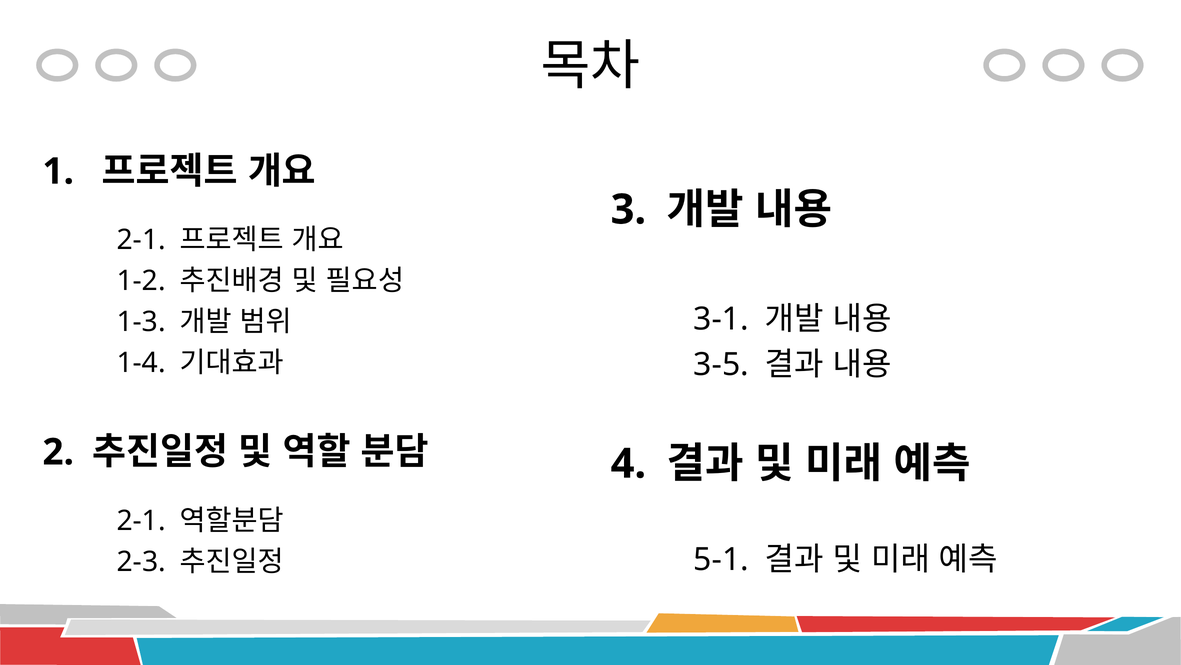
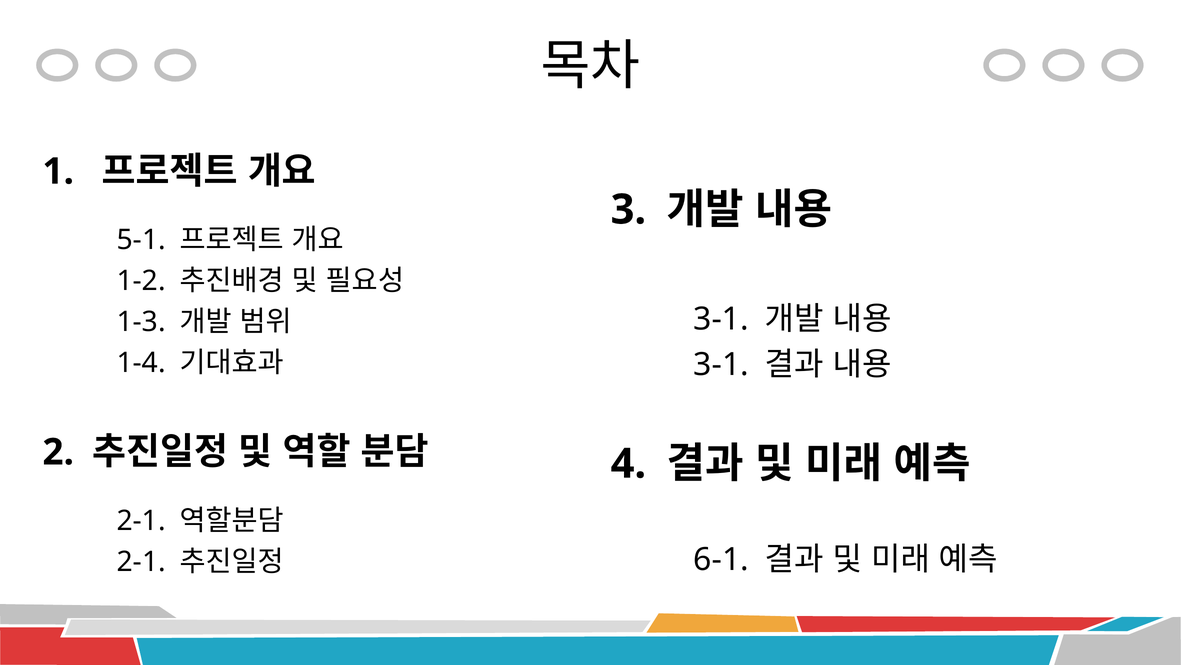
2-1 at (141, 240): 2-1 -> 5-1
3-5 at (721, 364): 3-5 -> 3-1
5-1: 5-1 -> 6-1
2-3 at (141, 561): 2-3 -> 2-1
